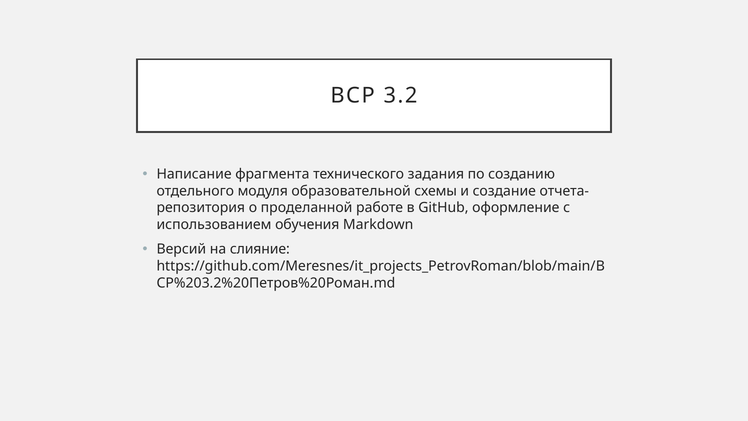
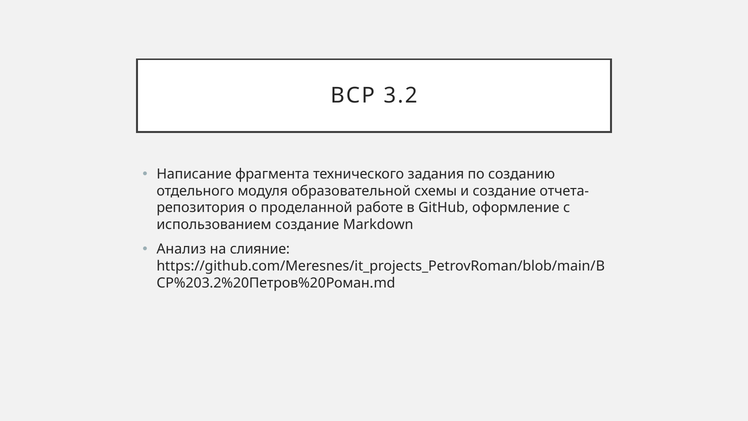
использованием обучения: обучения -> создание
Версий: Версий -> Анализ
